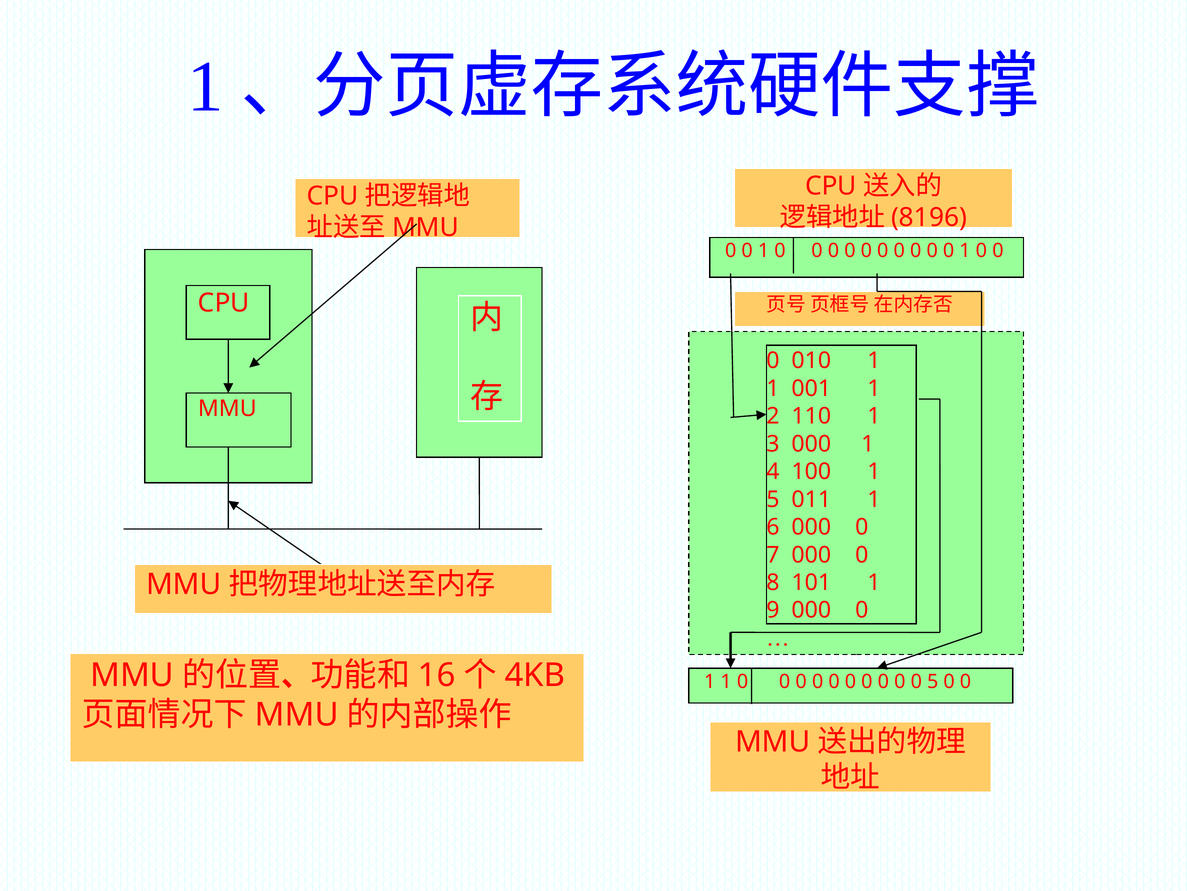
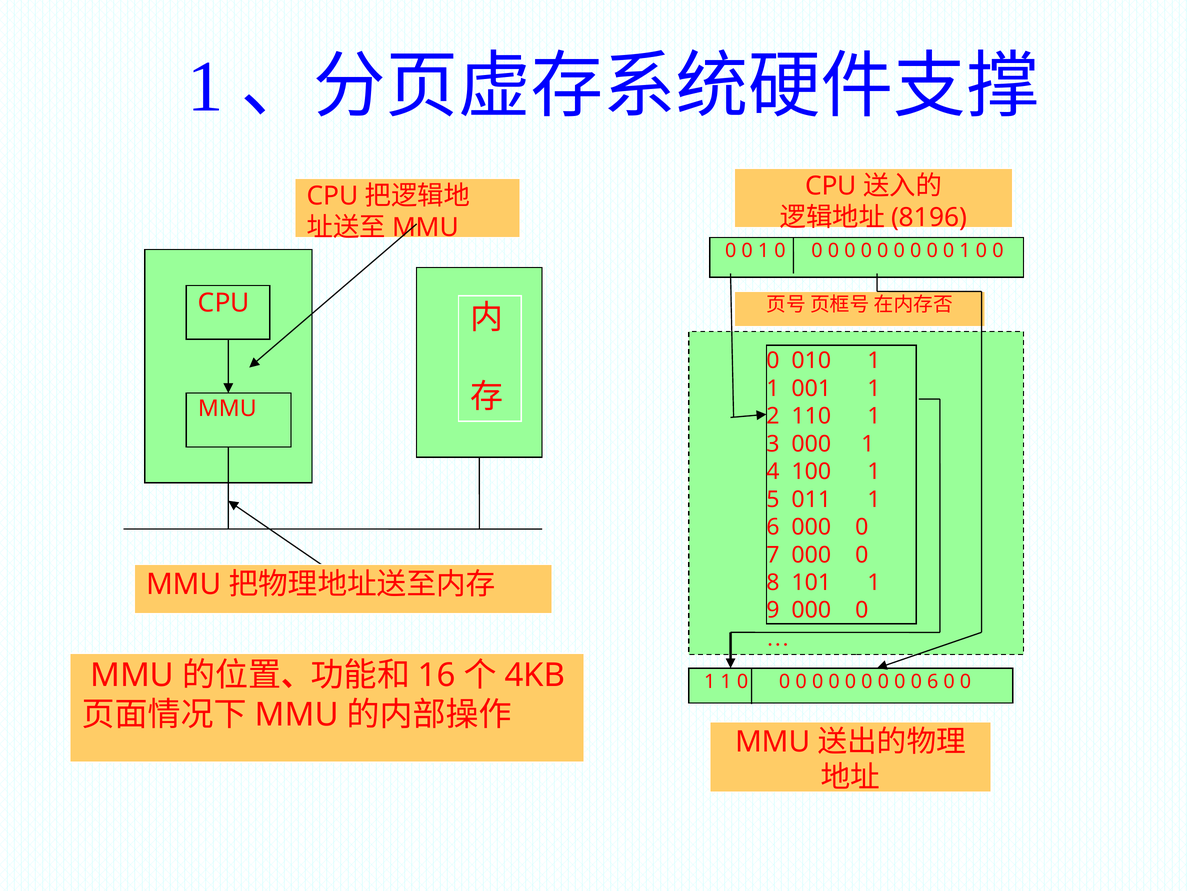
0 5: 5 -> 6
